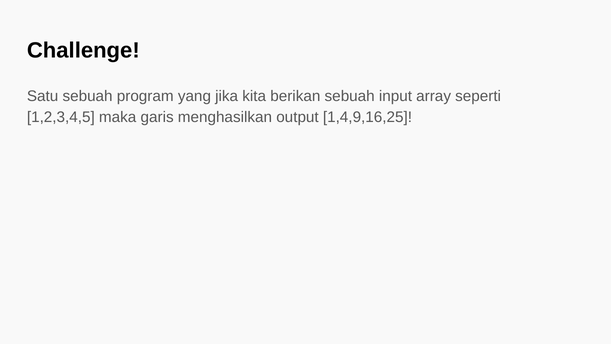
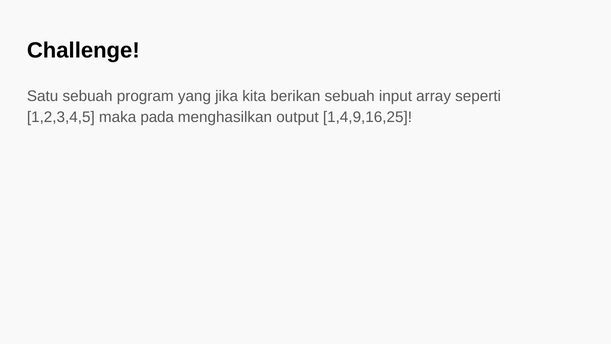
garis: garis -> pada
